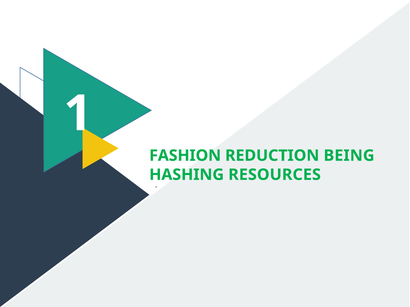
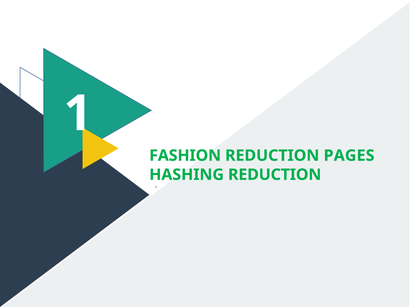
BEING: BEING -> PAGES
RESOURCES at (275, 175): RESOURCES -> REDUCTION
